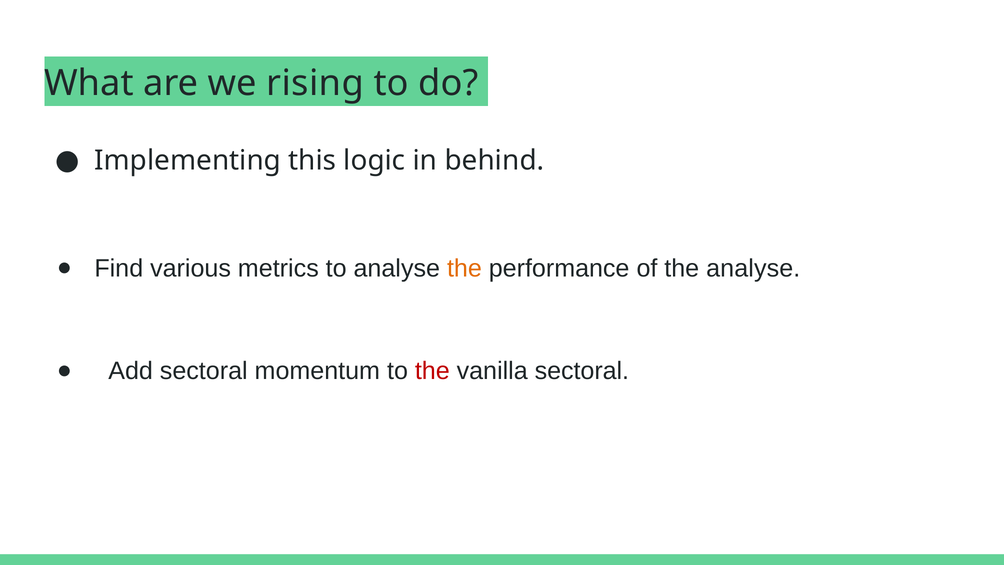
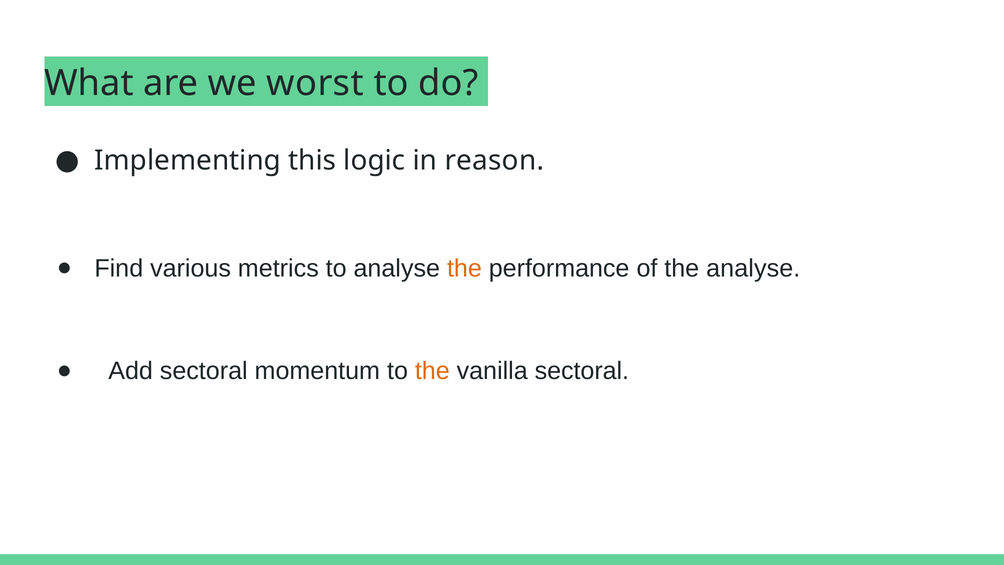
rising: rising -> worst
behind: behind -> reason
the at (432, 371) colour: red -> orange
